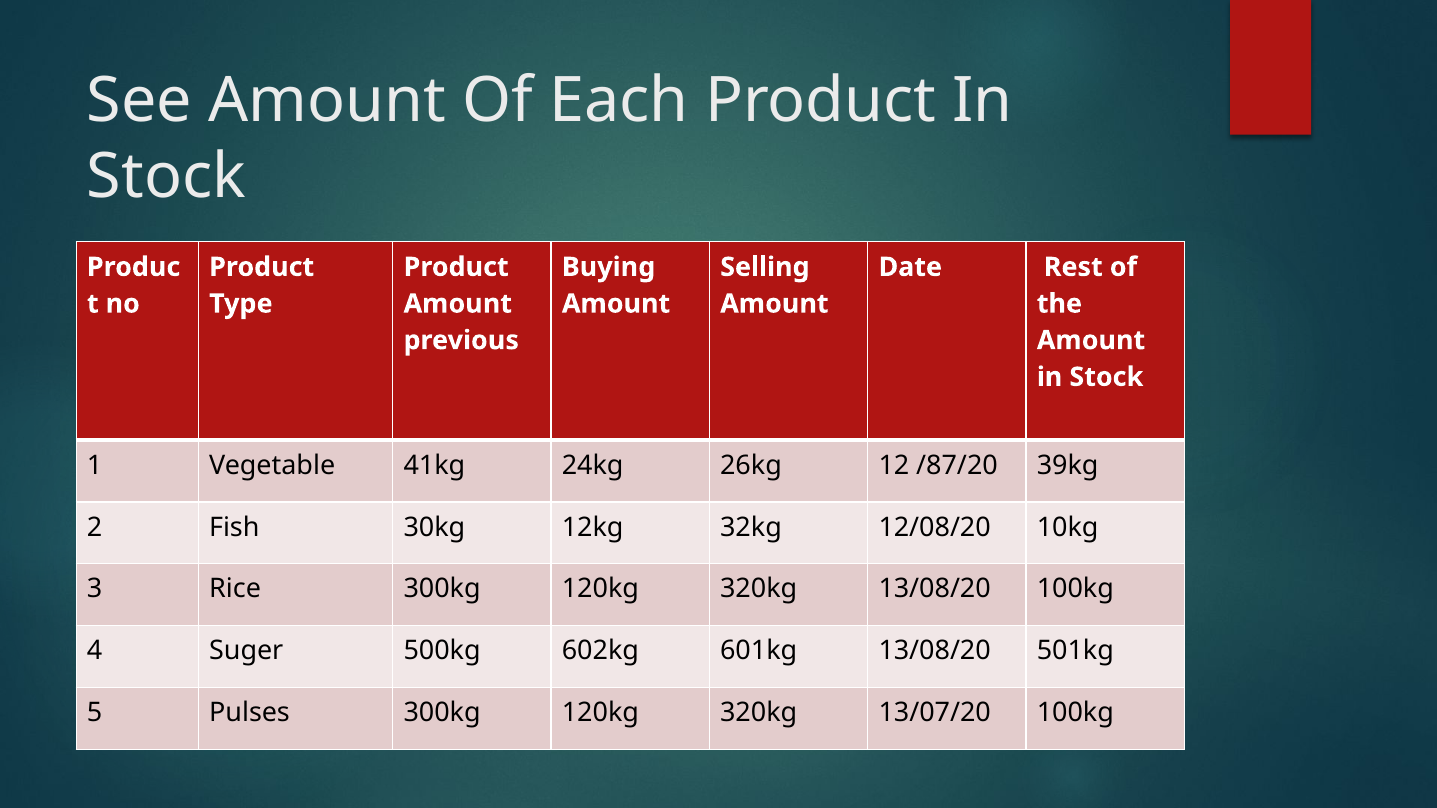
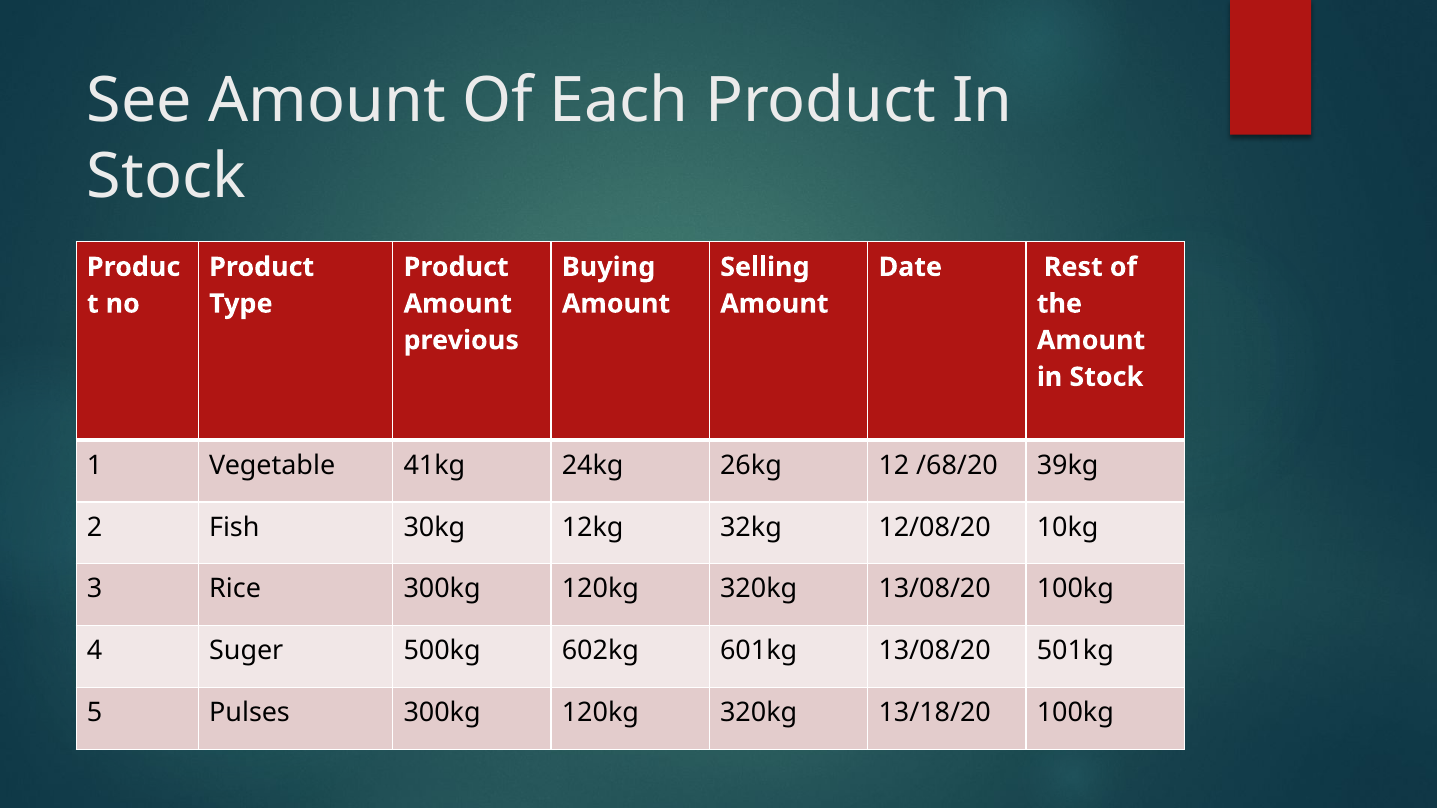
/87/20: /87/20 -> /68/20
13/07/20: 13/07/20 -> 13/18/20
